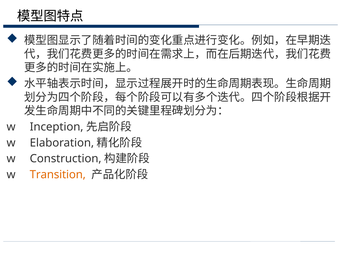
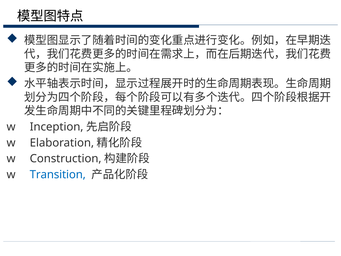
Transition colour: orange -> blue
